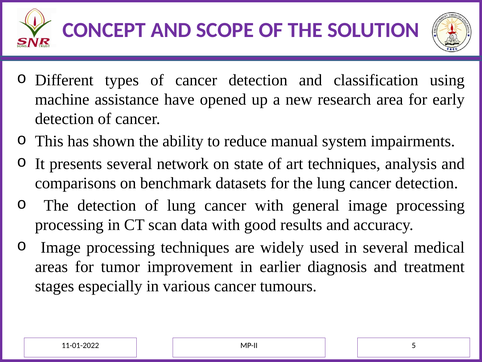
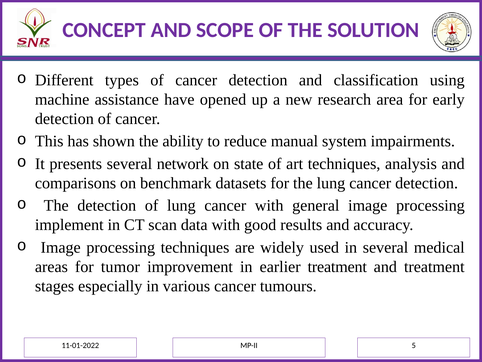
processing at (69, 225): processing -> implement
earlier diagnosis: diagnosis -> treatment
